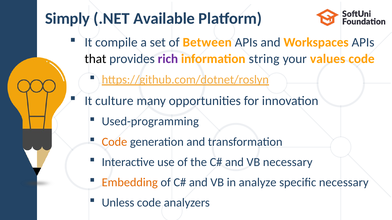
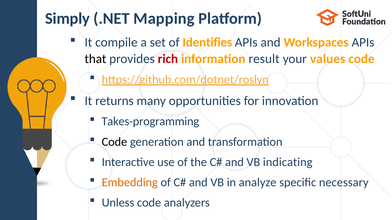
Available: Available -> Mapping
Between: Between -> Identifies
rich colour: purple -> red
string: string -> result
culture: culture -> returns
Used-programming: Used-programming -> Takes-programming
Code at (114, 142) colour: orange -> black
VB necessary: necessary -> indicating
